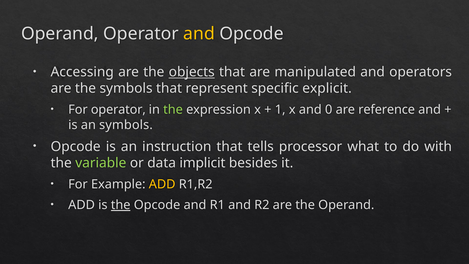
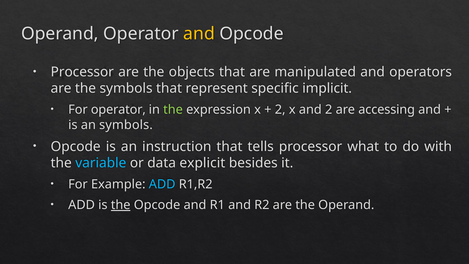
Accessing at (82, 72): Accessing -> Processor
objects underline: present -> none
explicit: explicit -> implicit
1 at (280, 110): 1 -> 2
and 0: 0 -> 2
reference: reference -> accessing
variable colour: light green -> light blue
implicit: implicit -> explicit
ADD at (162, 184) colour: yellow -> light blue
